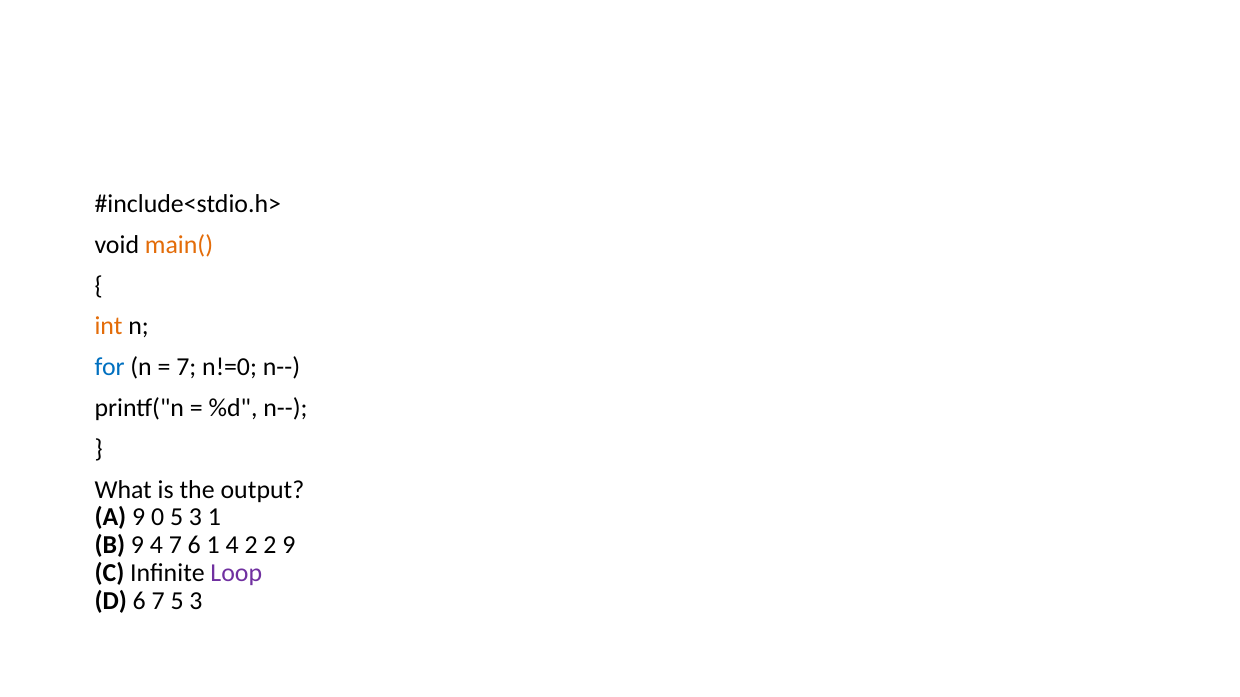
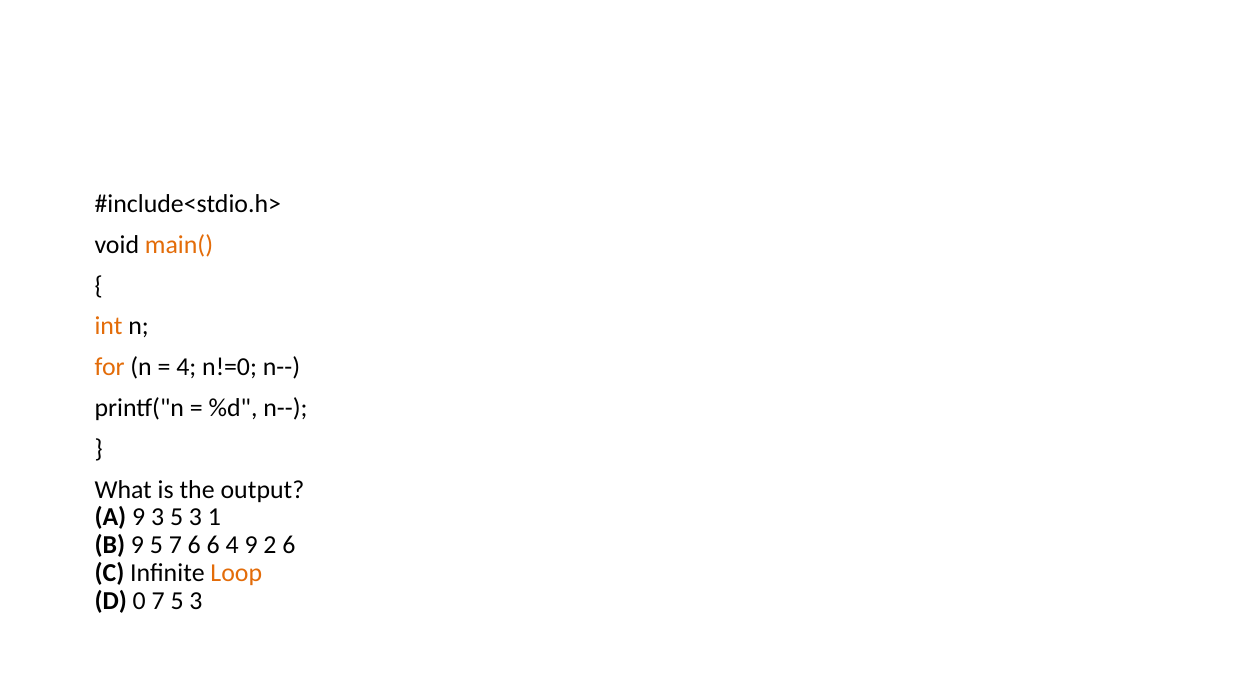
for colour: blue -> orange
7 at (186, 367): 7 -> 4
9 0: 0 -> 3
9 4: 4 -> 5
6 1: 1 -> 6
4 2: 2 -> 9
2 9: 9 -> 6
Loop colour: purple -> orange
D 6: 6 -> 0
